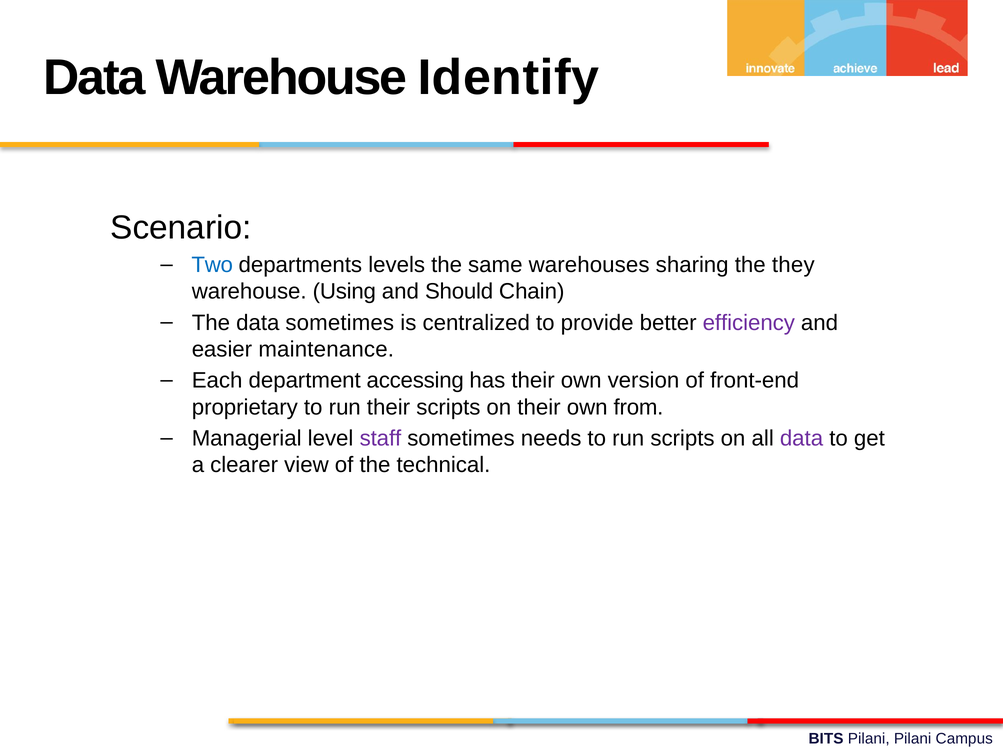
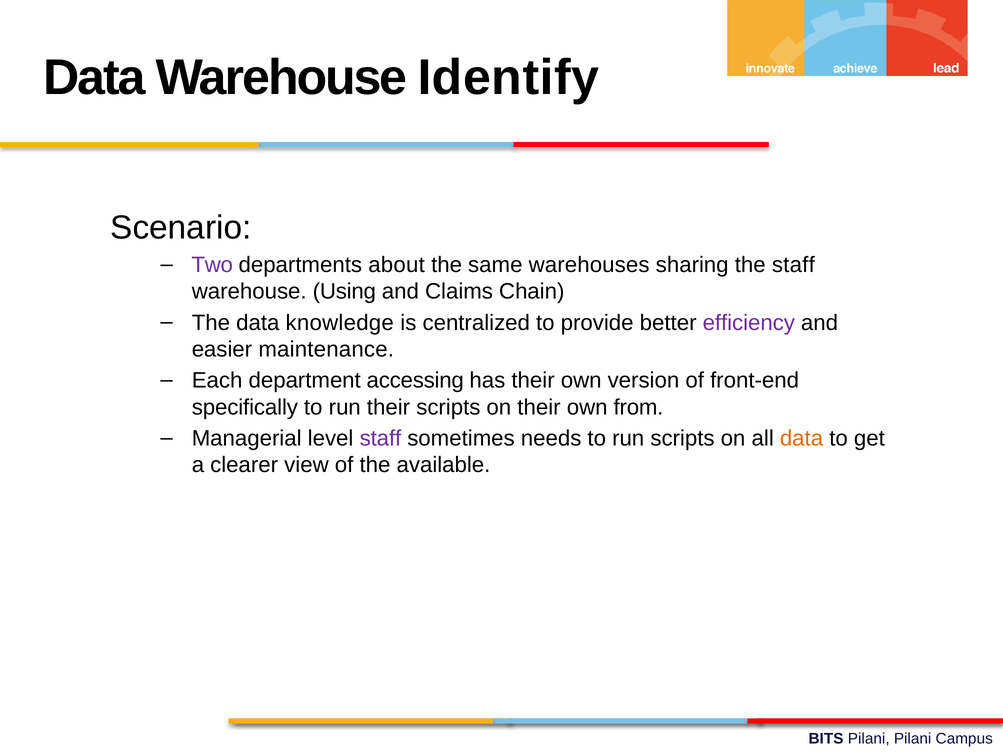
Two colour: blue -> purple
levels: levels -> about
the they: they -> staff
Should: Should -> Claims
data sometimes: sometimes -> knowledge
proprietary: proprietary -> specifically
data at (802, 439) colour: purple -> orange
technical: technical -> available
